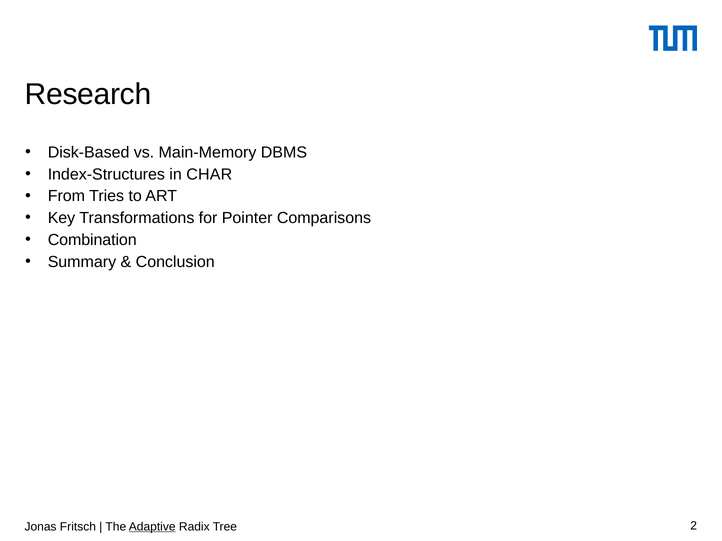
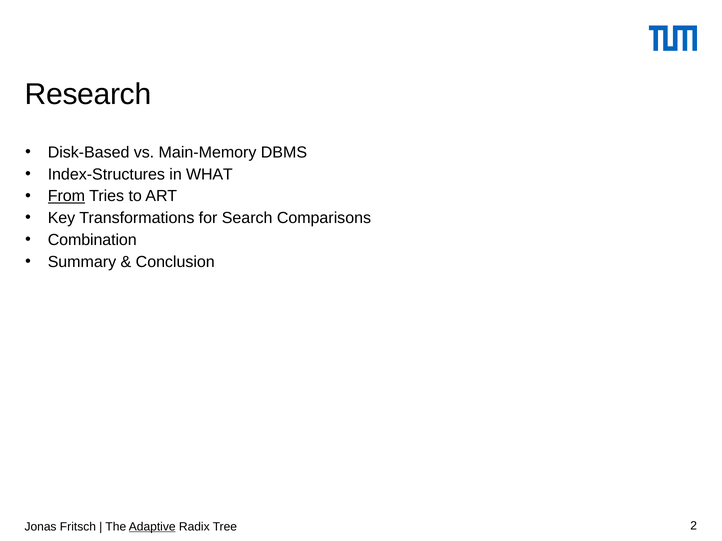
CHAR: CHAR -> WHAT
From underline: none -> present
Pointer: Pointer -> Search
